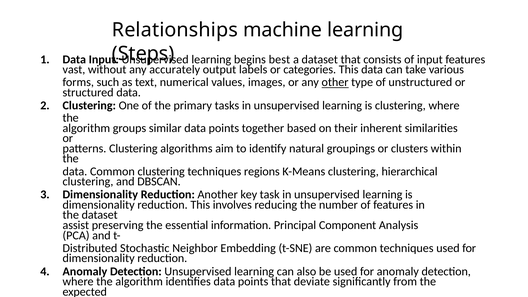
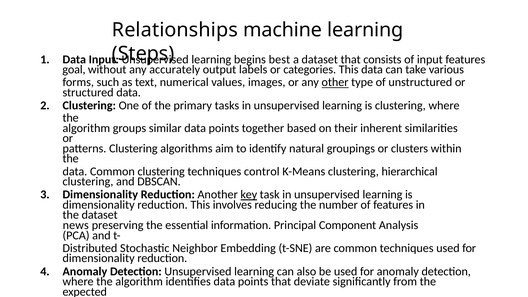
vast: vast -> goal
regions: regions -> control
key underline: none -> present
assist: assist -> news
